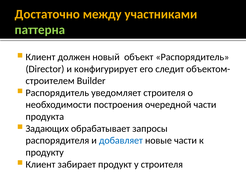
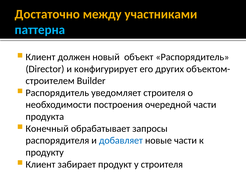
паттерна colour: light green -> light blue
следит: следит -> других
Задающих: Задающих -> Конечный
